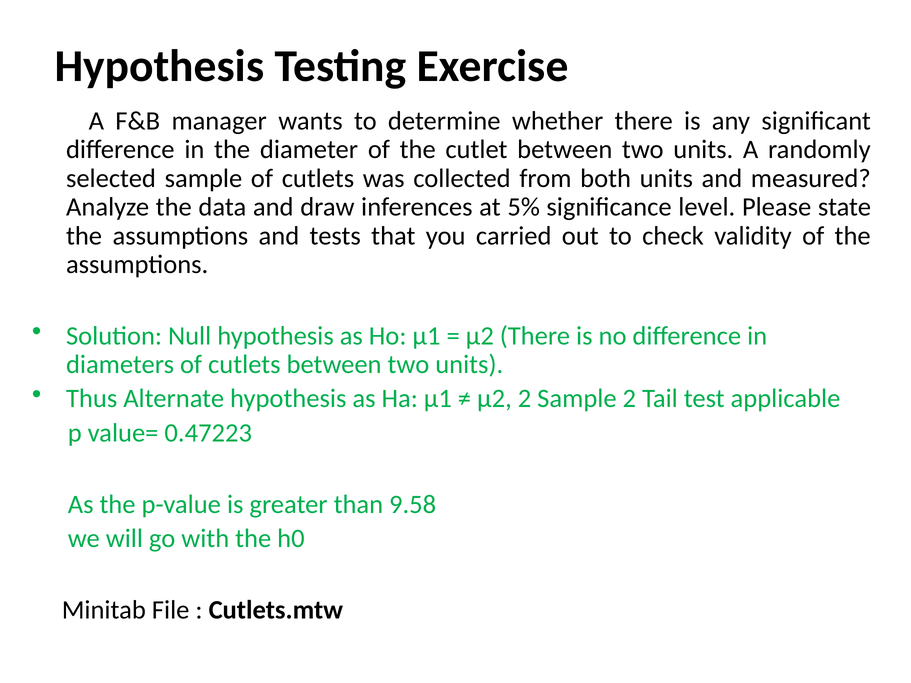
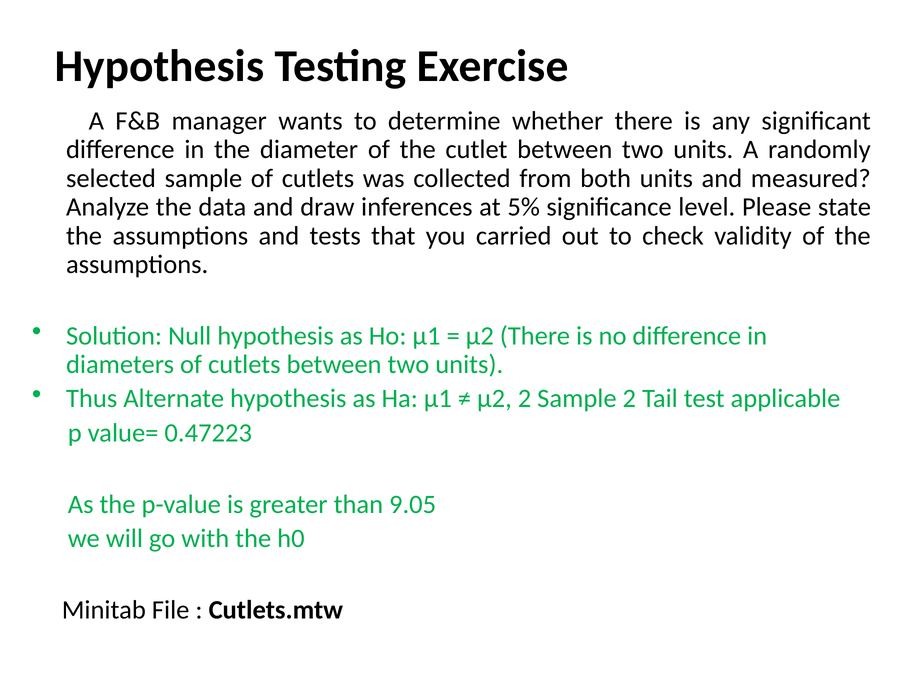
9.58: 9.58 -> 9.05
